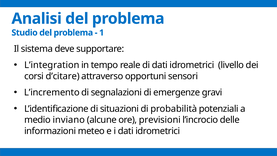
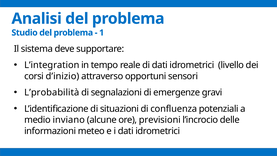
d’citare: d’citare -> d’inizio
L’incremento: L’incremento -> L’probabilità
probabilità: probabilità -> confluenza
